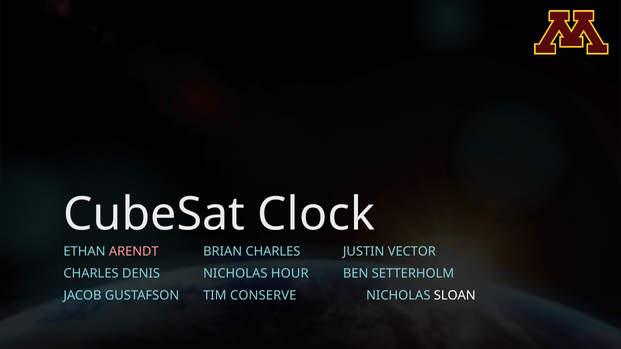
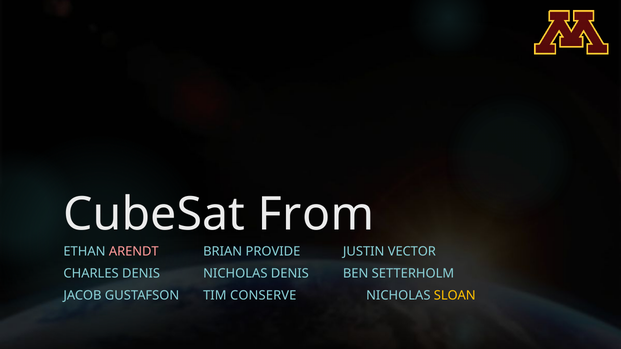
Clock: Clock -> From
BRIAN CHARLES: CHARLES -> PROVIDE
NICHOLAS HOUR: HOUR -> DENIS
SLOAN colour: white -> yellow
